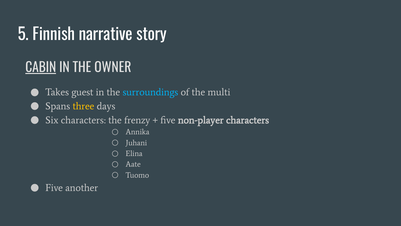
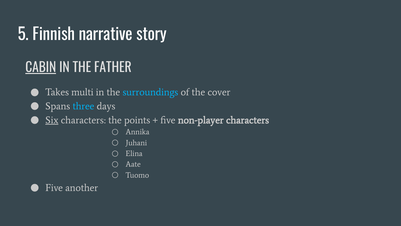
OWNER: OWNER -> FATHER
guest: guest -> multi
multi: multi -> cover
three colour: yellow -> light blue
Six underline: none -> present
frenzy: frenzy -> points
